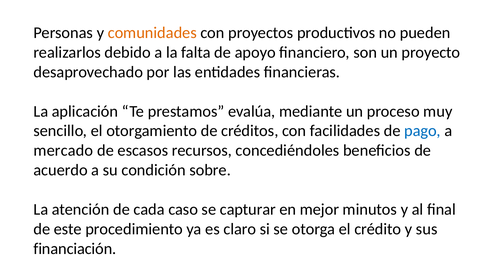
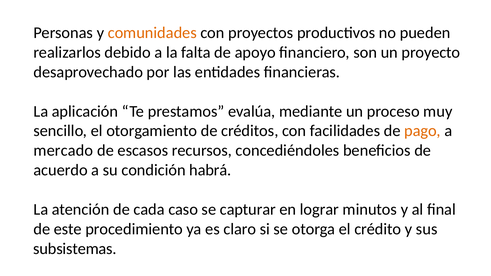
pago colour: blue -> orange
sobre: sobre -> habrá
mejor: mejor -> lograr
financiación: financiación -> subsistemas
